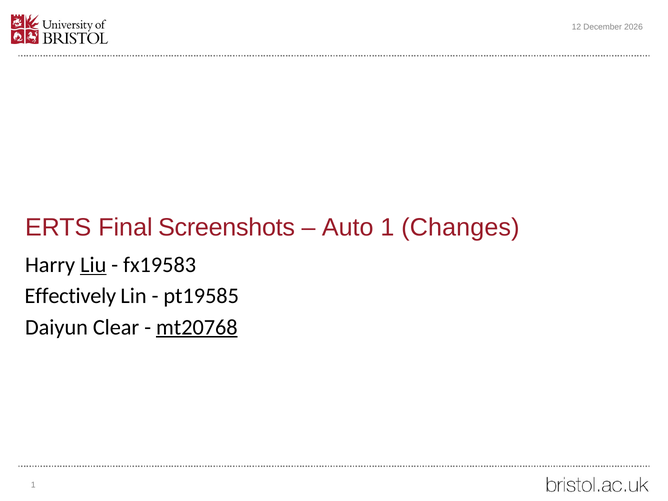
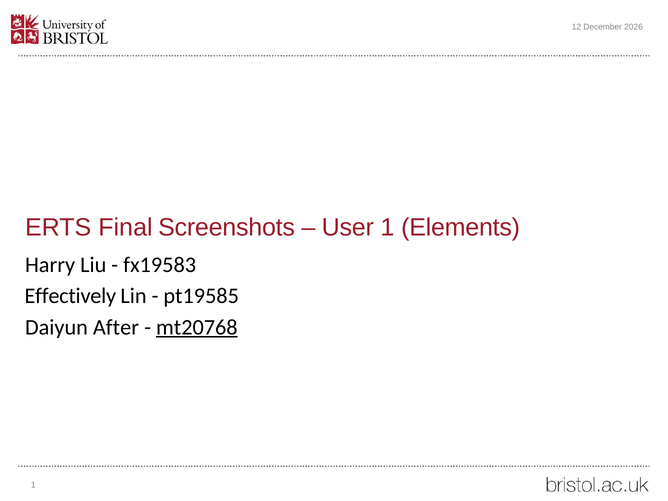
Auto: Auto -> User
Changes: Changes -> Elements
Liu underline: present -> none
Clear: Clear -> After
